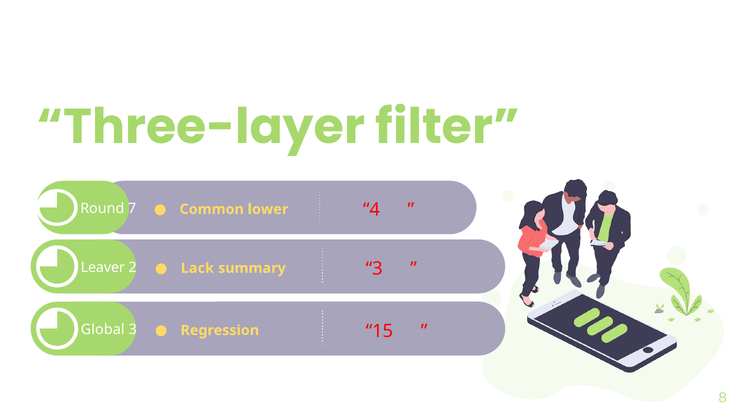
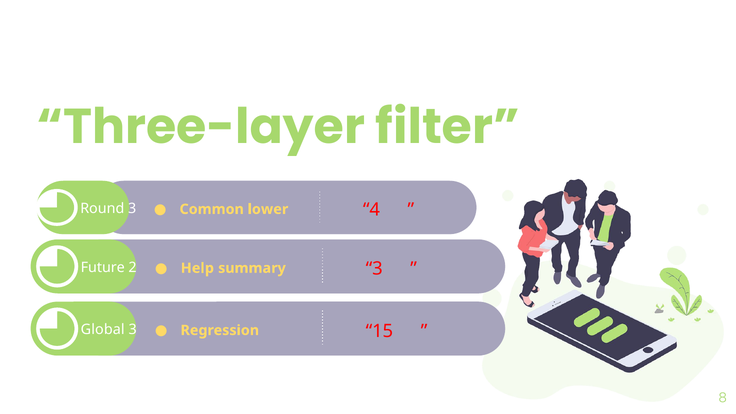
Round 7: 7 -> 3
Lack: Lack -> Help
Leaver: Leaver -> Future
